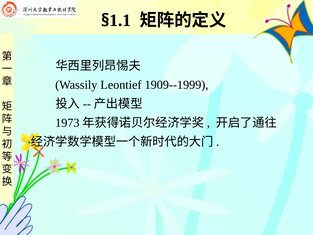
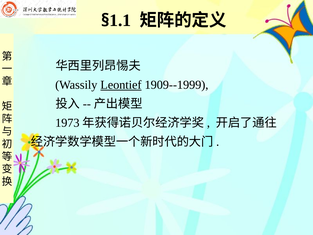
Leontief underline: none -> present
